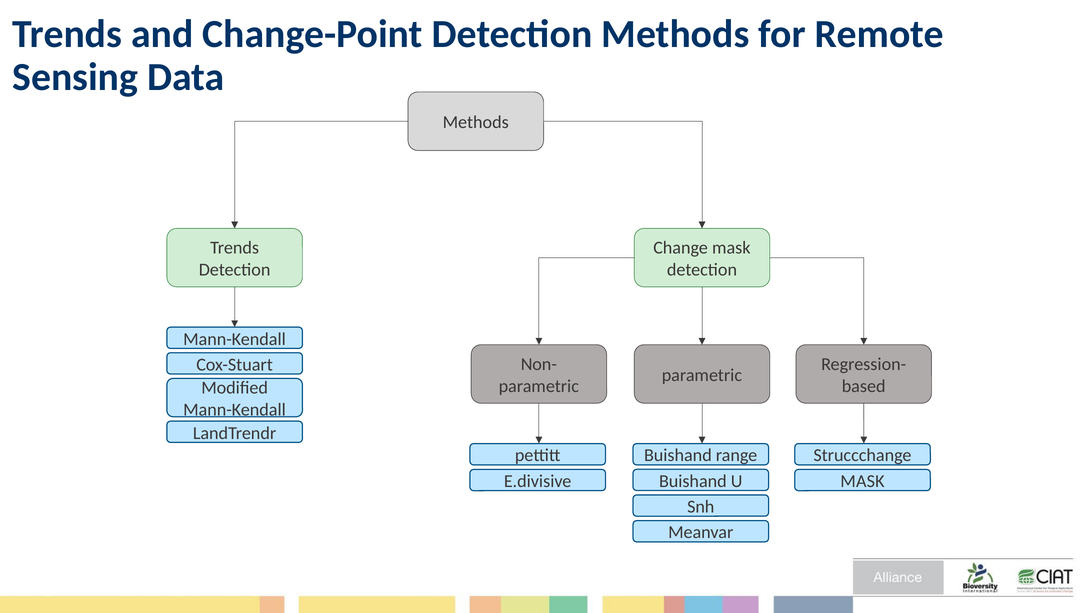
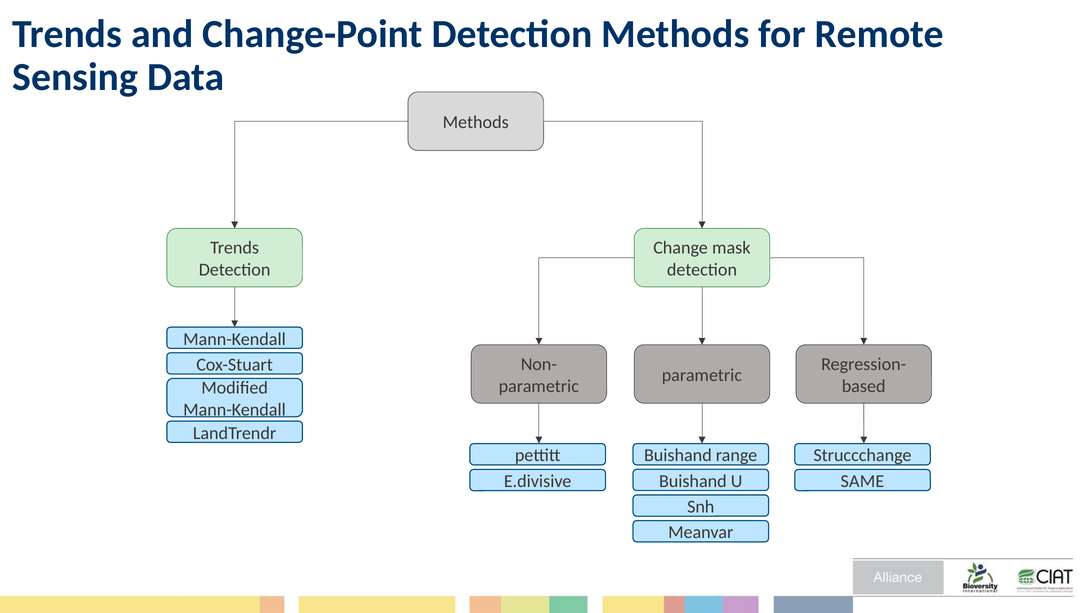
MASK at (862, 481): MASK -> SAME
